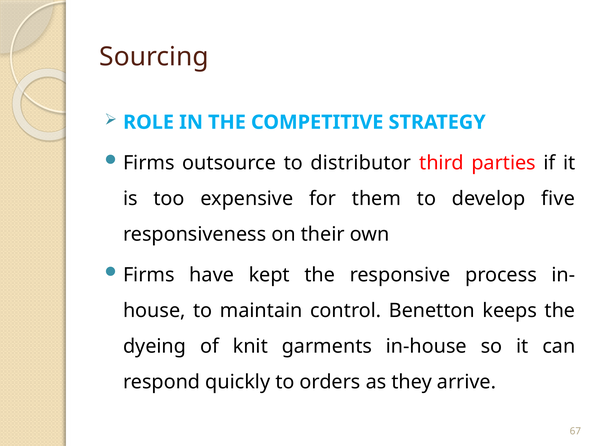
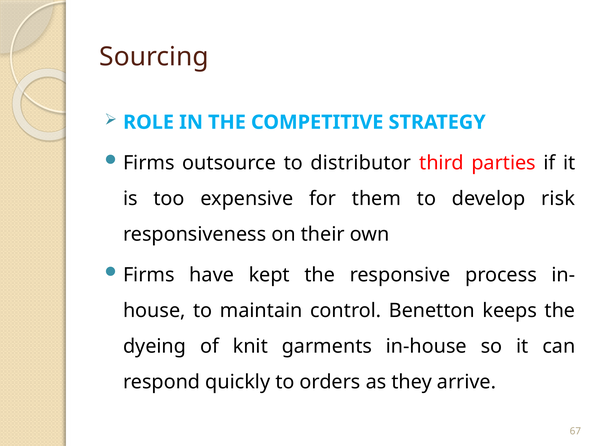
five: five -> risk
